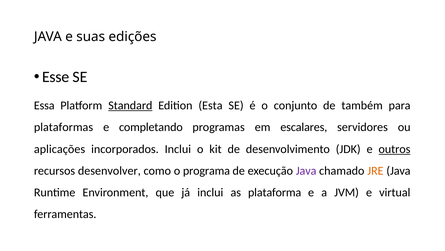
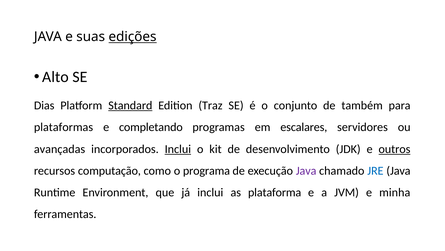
edições underline: none -> present
Esse: Esse -> Alto
Essa: Essa -> Dias
Esta: Esta -> Traz
aplicações: aplicações -> avançadas
Inclui at (178, 149) underline: none -> present
desenvolver: desenvolver -> computação
JRE colour: orange -> blue
virtual: virtual -> minha
